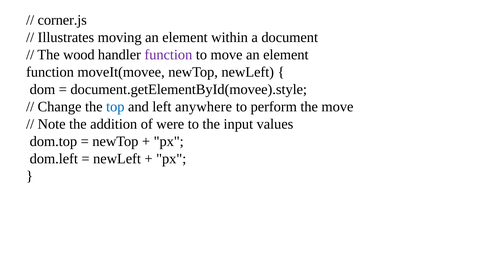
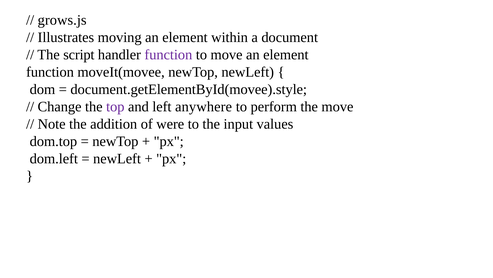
corner.js: corner.js -> grows.js
wood: wood -> script
top colour: blue -> purple
